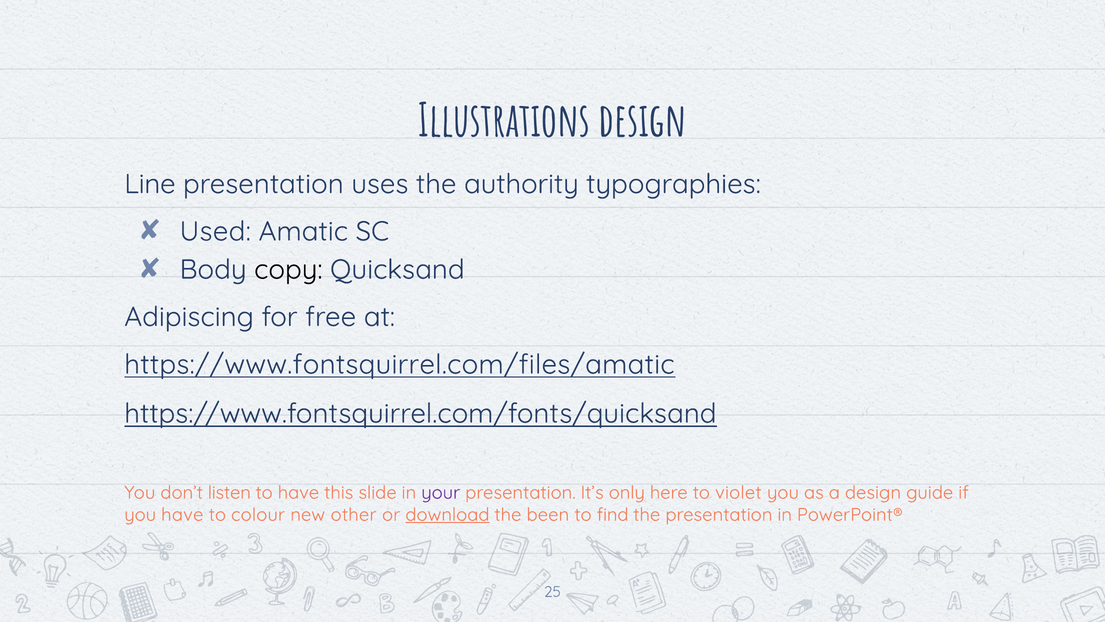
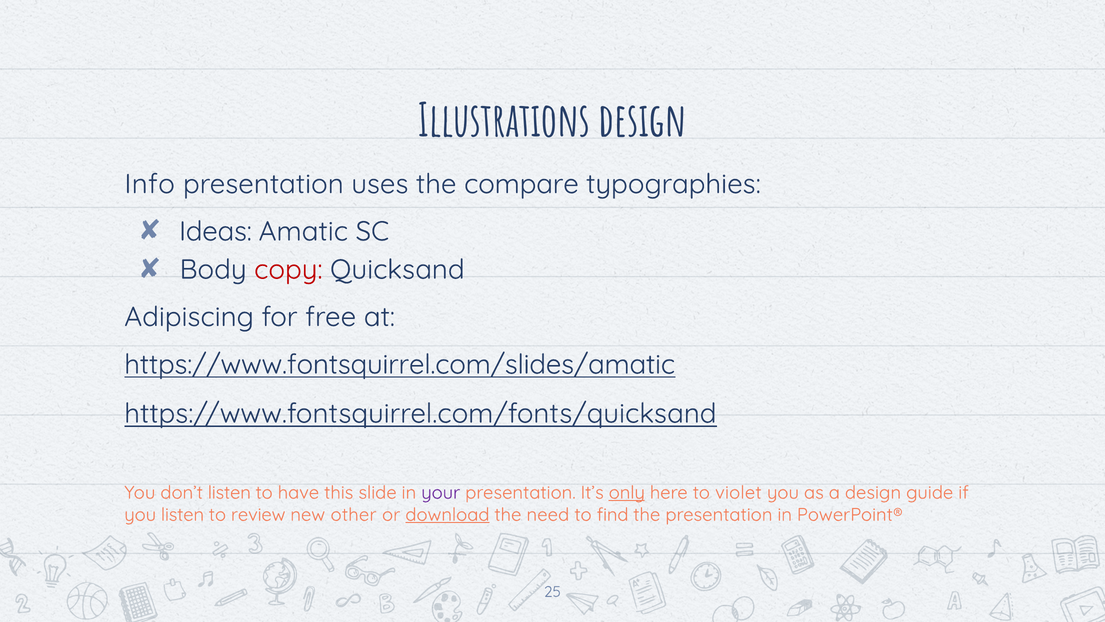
Line: Line -> Info
authority: authority -> compare
Used: Used -> Ideas
copy colour: black -> red
https://www.fontsquirrel.com/files/amatic: https://www.fontsquirrel.com/files/amatic -> https://www.fontsquirrel.com/slides/amatic
only underline: none -> present
you have: have -> listen
colour: colour -> review
been: been -> need
